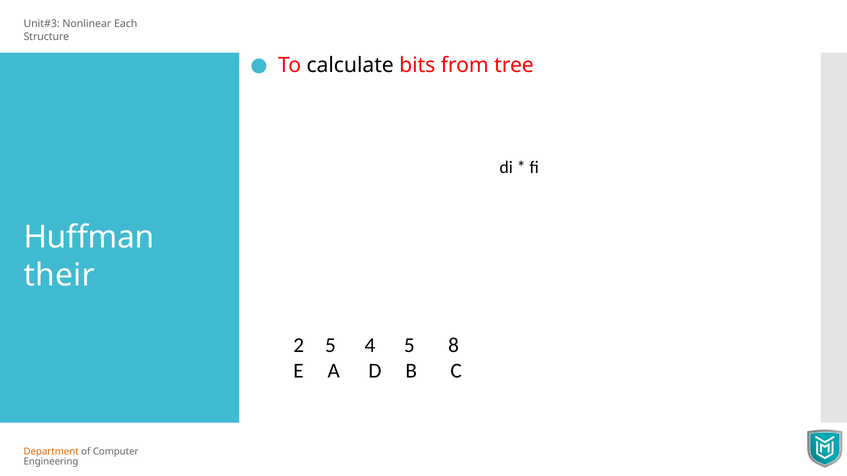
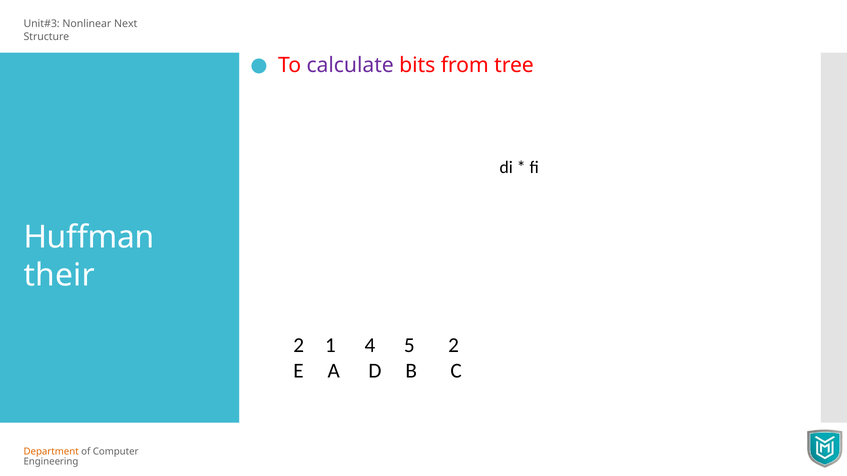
Each: Each -> Next
calculate colour: black -> purple
5 at (330, 346): 5 -> 1
5 8: 8 -> 2
